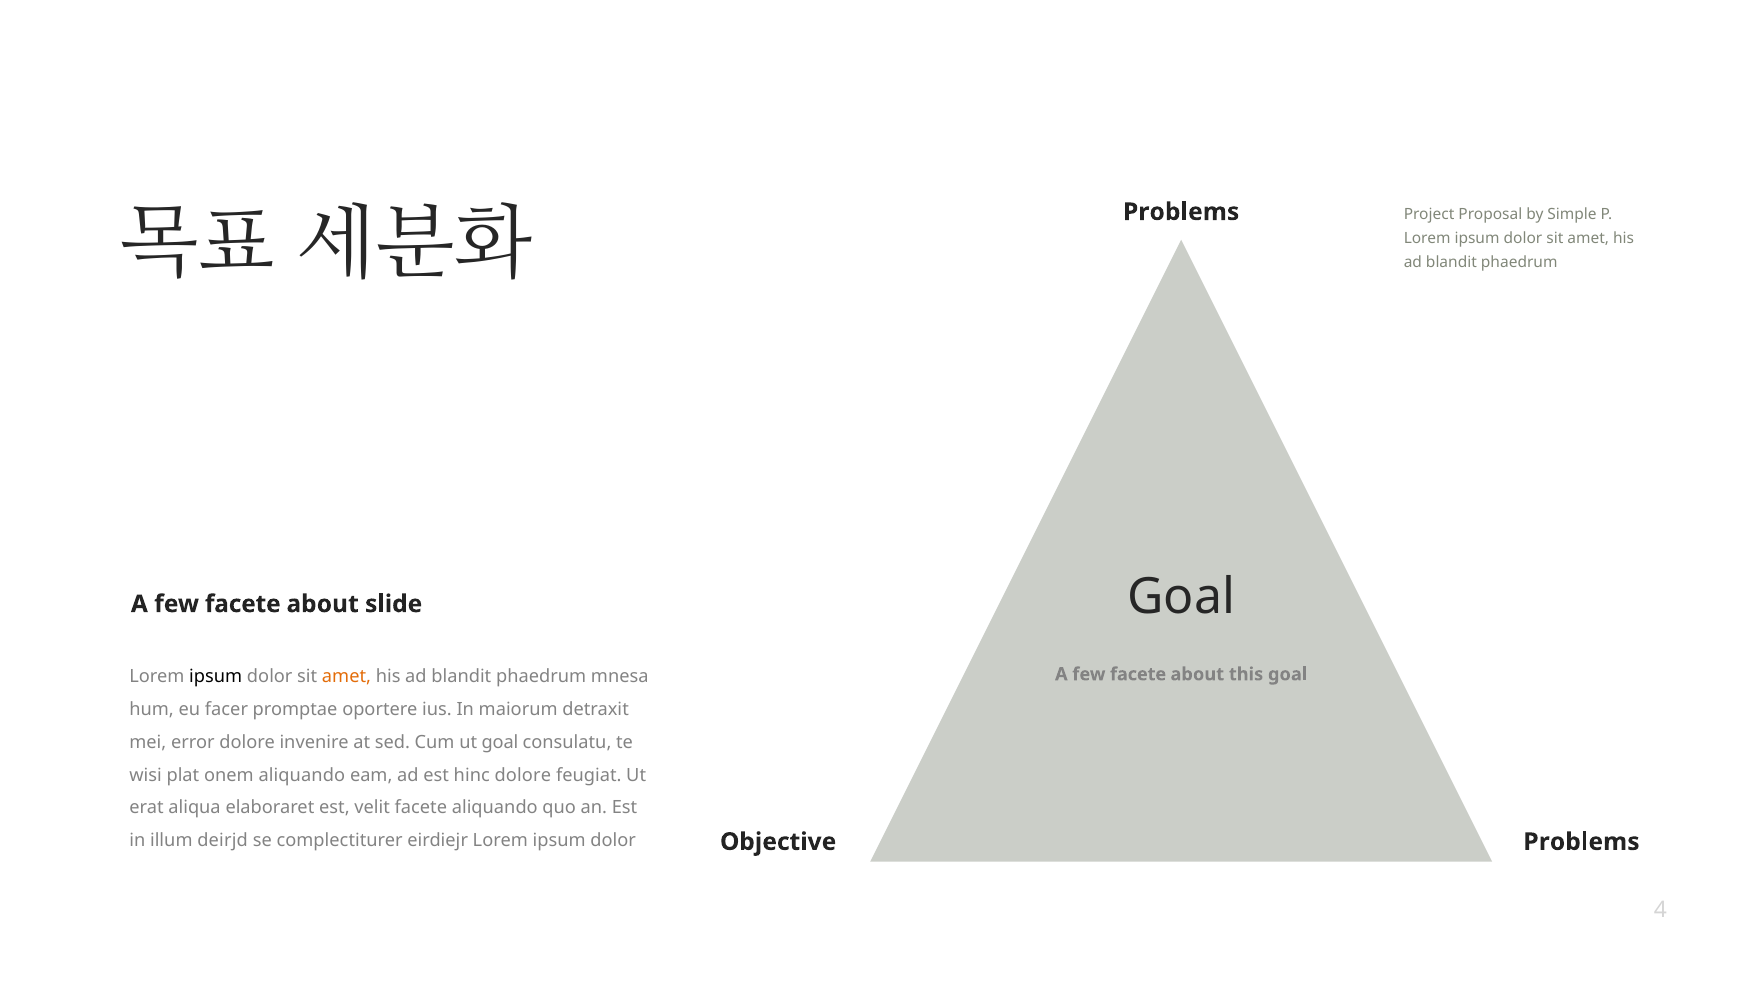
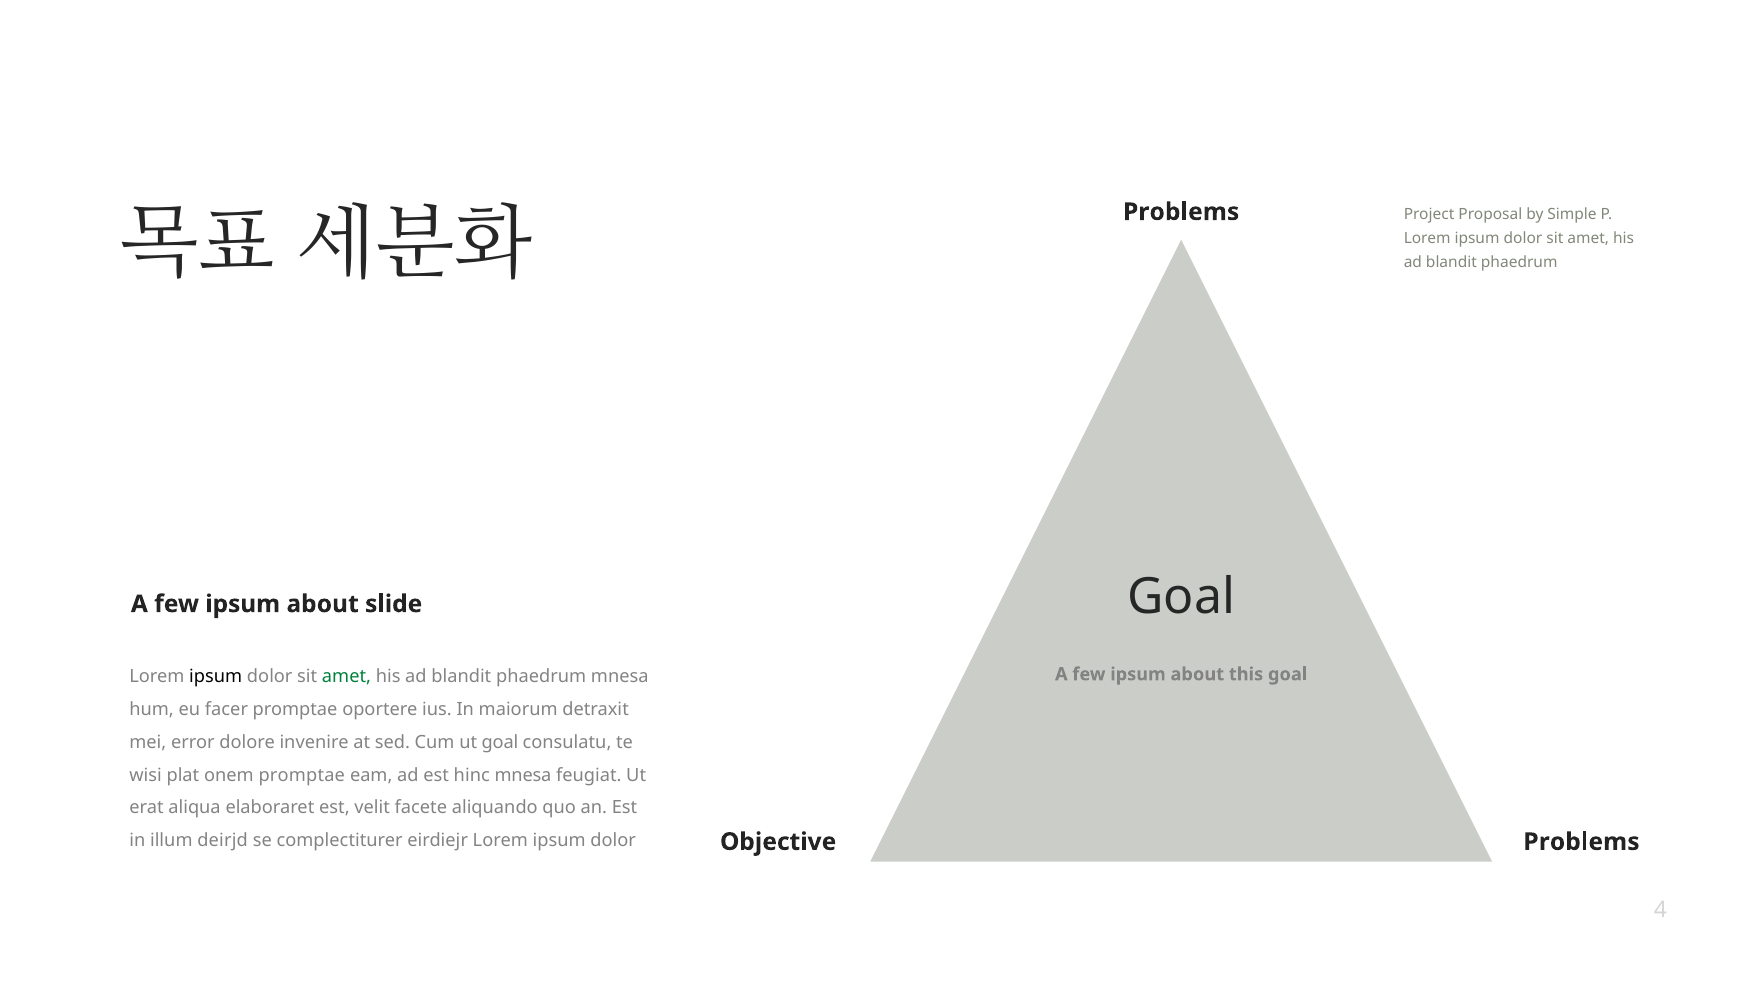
facete at (243, 604): facete -> ipsum
facete at (1138, 674): facete -> ipsum
amet at (346, 677) colour: orange -> green
onem aliquando: aliquando -> promptae
hinc dolore: dolore -> mnesa
